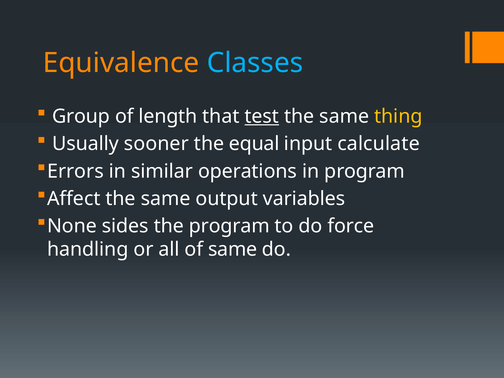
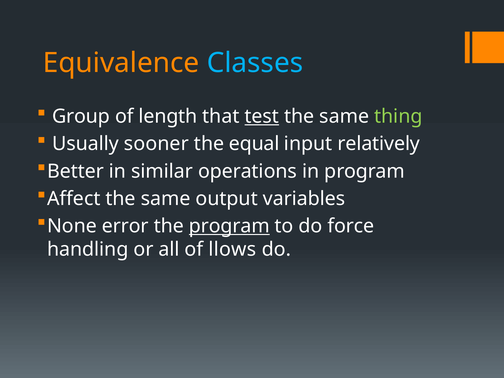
thing colour: yellow -> light green
calculate: calculate -> relatively
Errors: Errors -> Better
sides: sides -> error
program at (229, 226) underline: none -> present
of same: same -> llows
